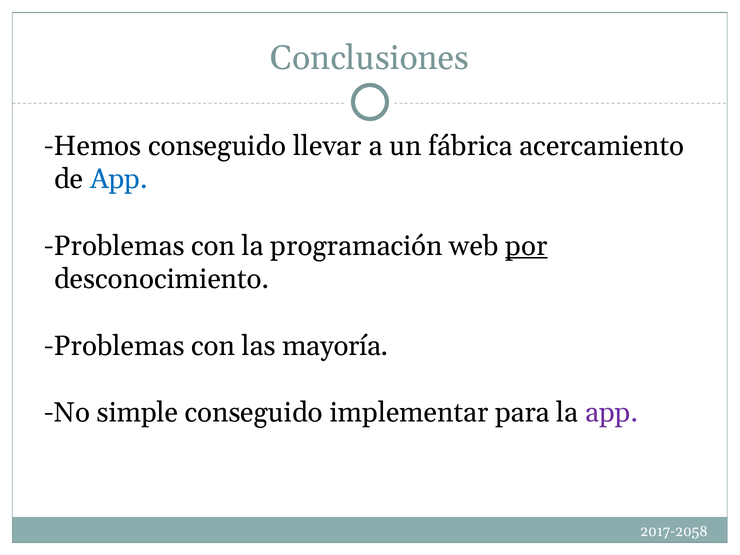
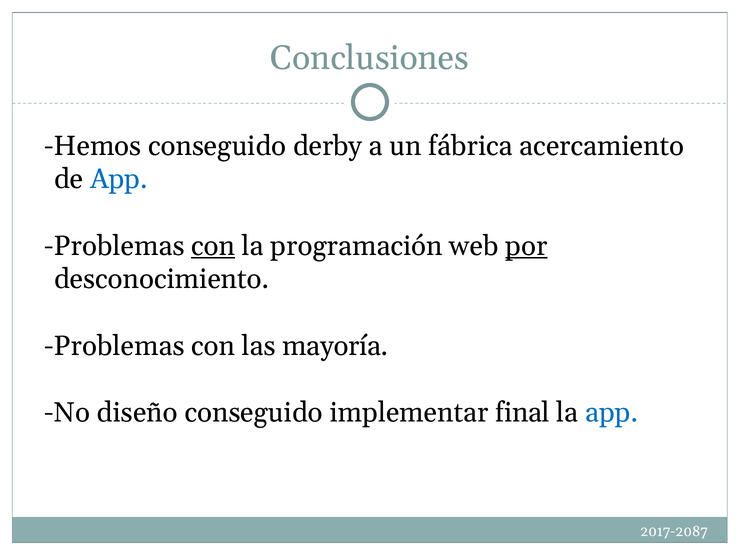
llevar: llevar -> derby
con at (213, 246) underline: none -> present
simple: simple -> diseño
para: para -> final
app at (612, 413) colour: purple -> blue
2017-2058: 2017-2058 -> 2017-2087
